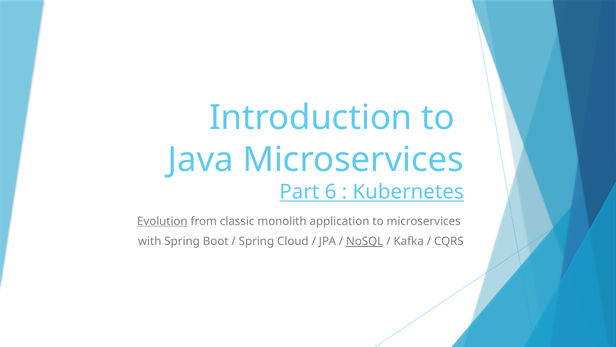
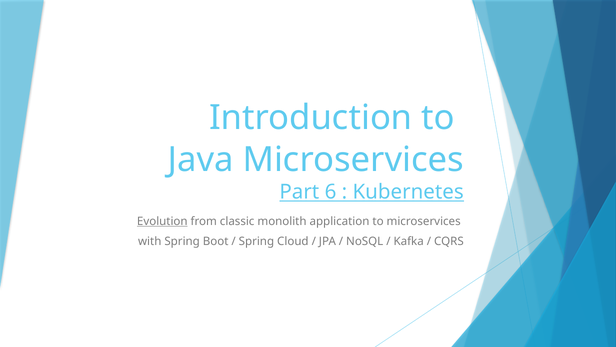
NoSQL underline: present -> none
